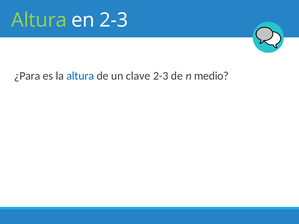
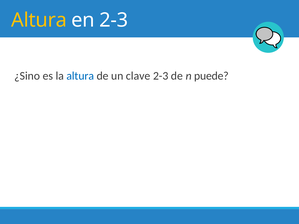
Altura at (39, 20) colour: light green -> yellow
¿Para: ¿Para -> ¿Sino
medio: medio -> puede
